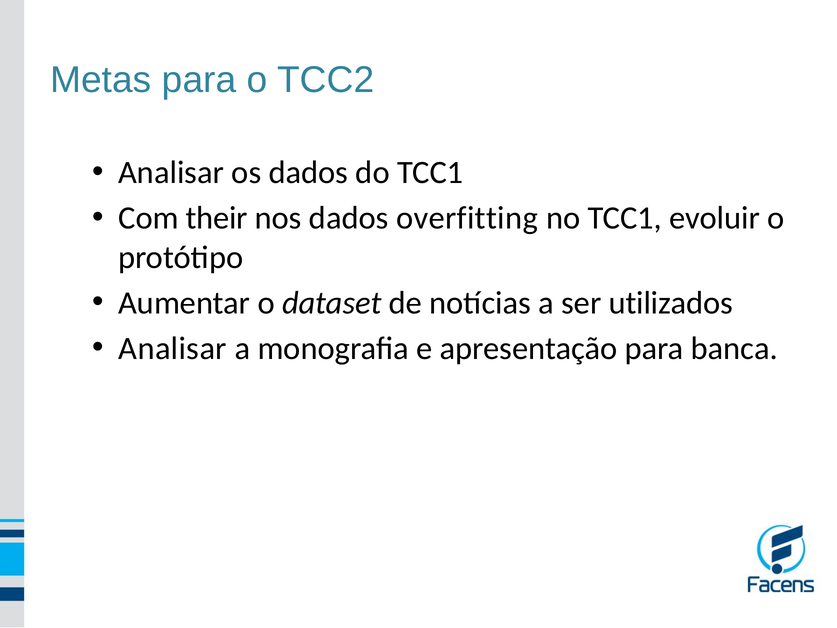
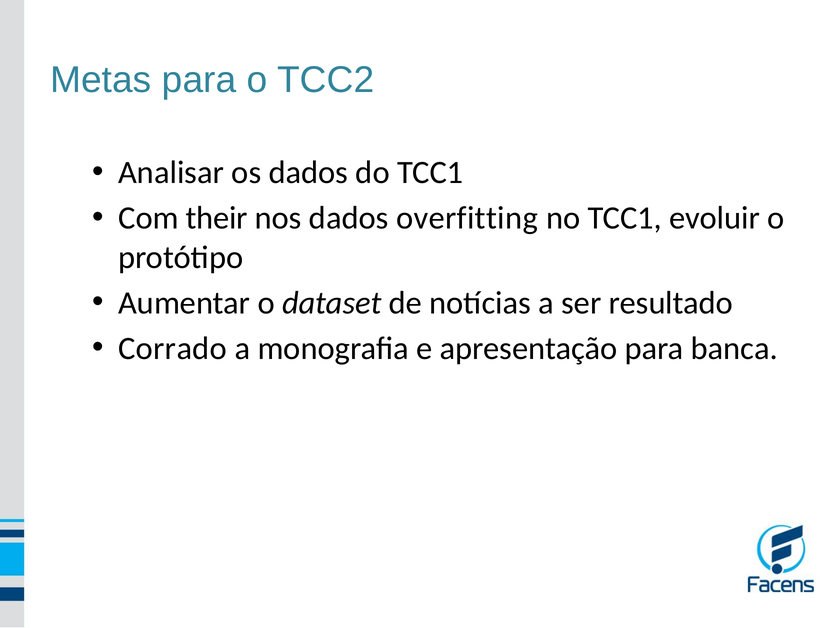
utilizados: utilizados -> resultado
Analisar at (173, 348): Analisar -> Corrado
